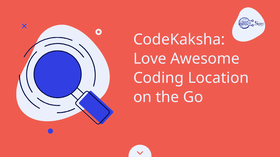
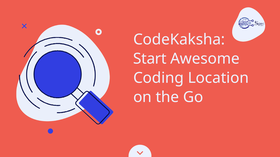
Love: Love -> Start
